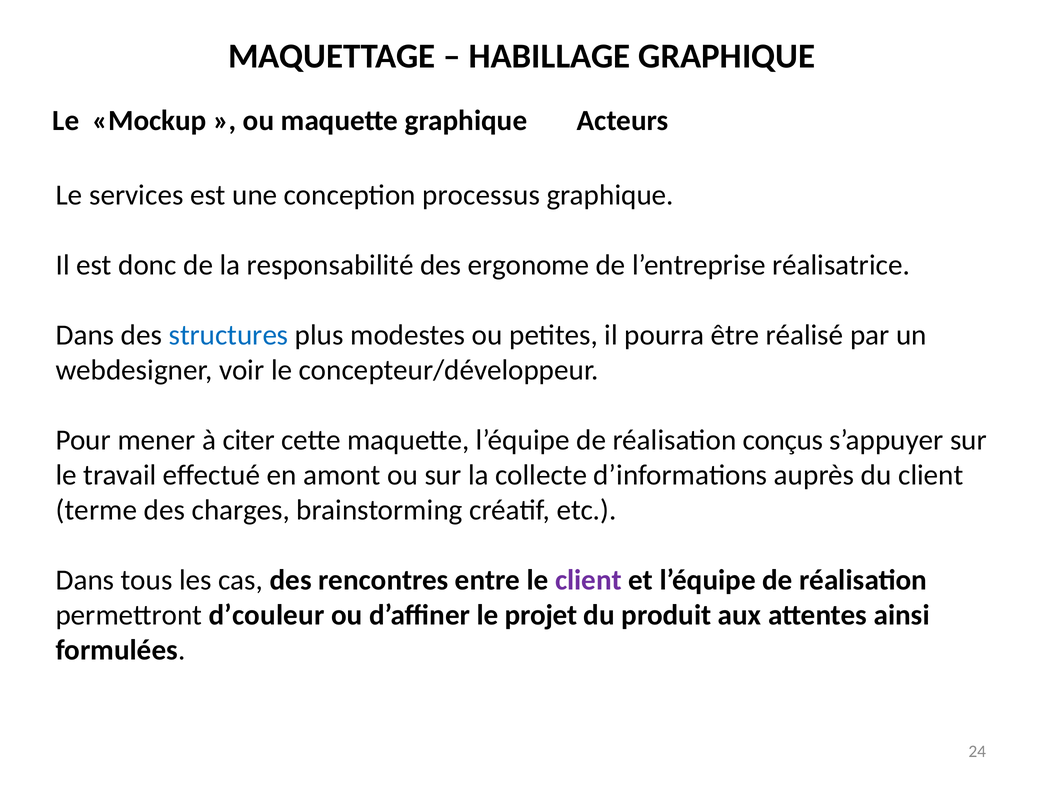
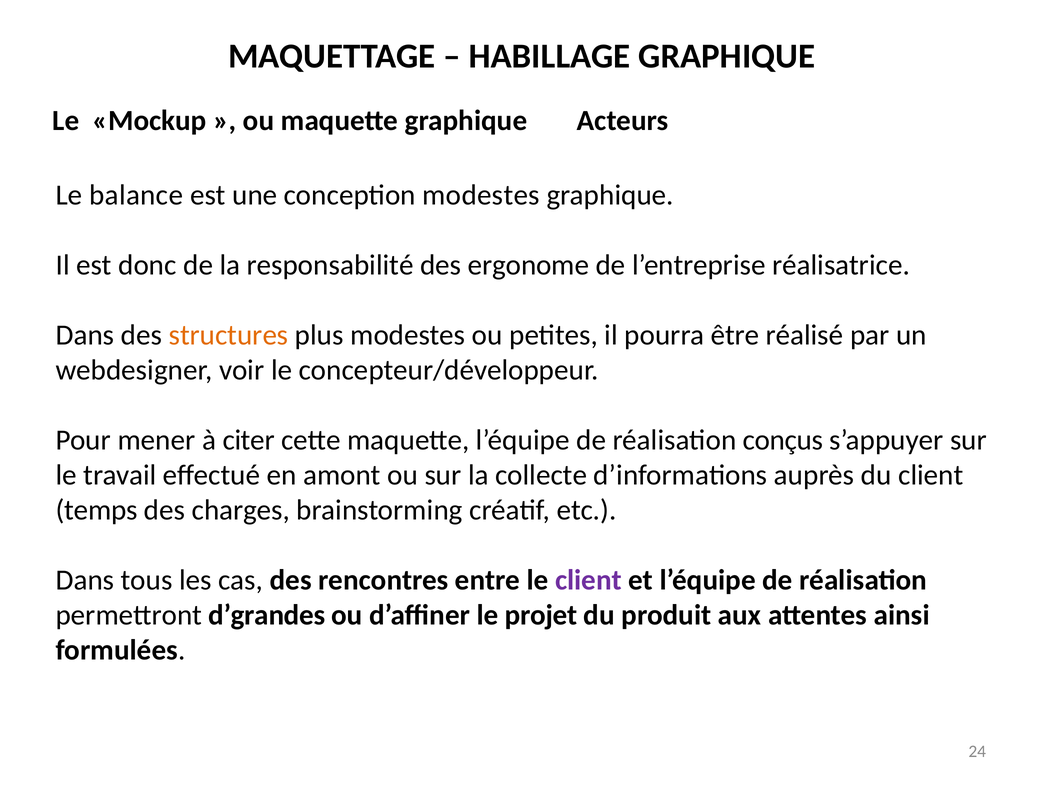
services: services -> balance
conception processus: processus -> modestes
structures colour: blue -> orange
terme: terme -> temps
d’couleur: d’couleur -> d’grandes
